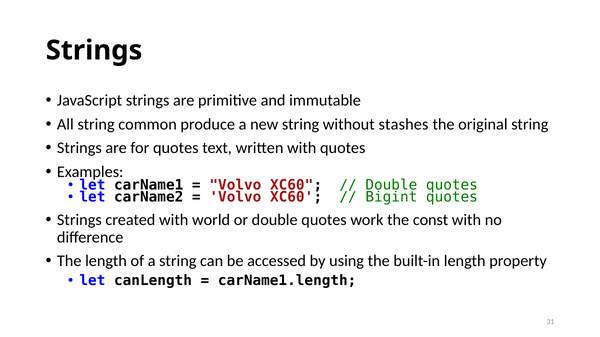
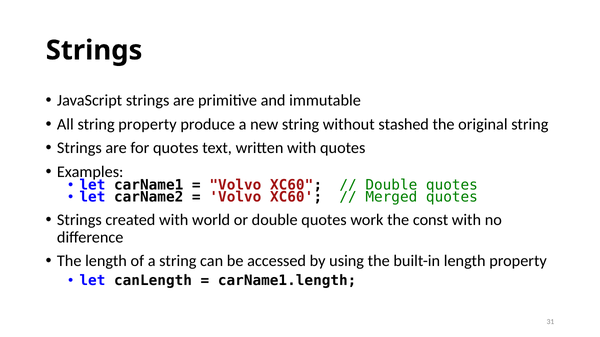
string common: common -> property
stashes: stashes -> stashed
Bigint: Bigint -> Merged
